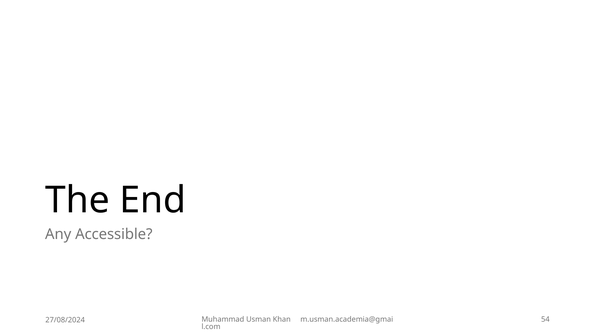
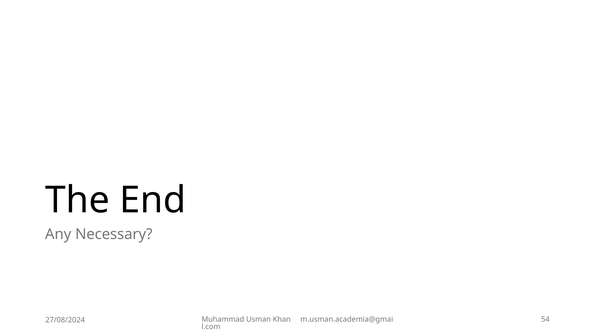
Accessible: Accessible -> Necessary
